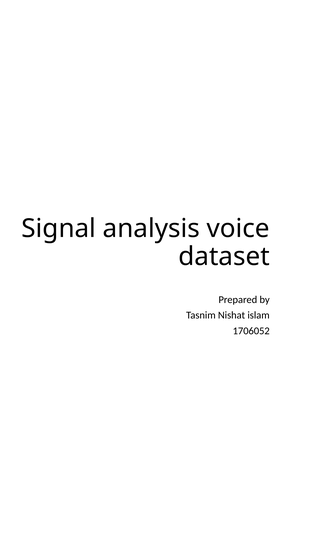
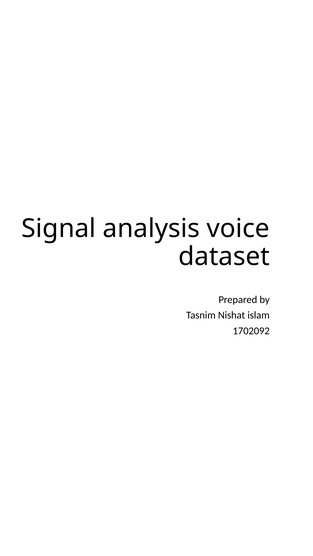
1706052: 1706052 -> 1702092
